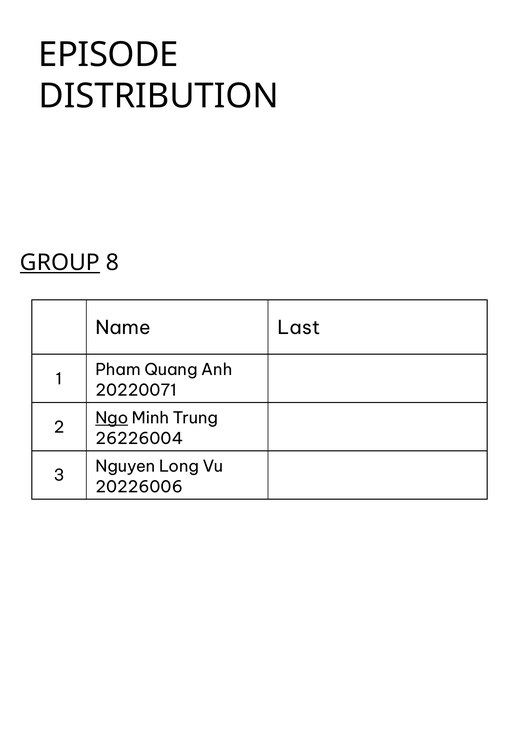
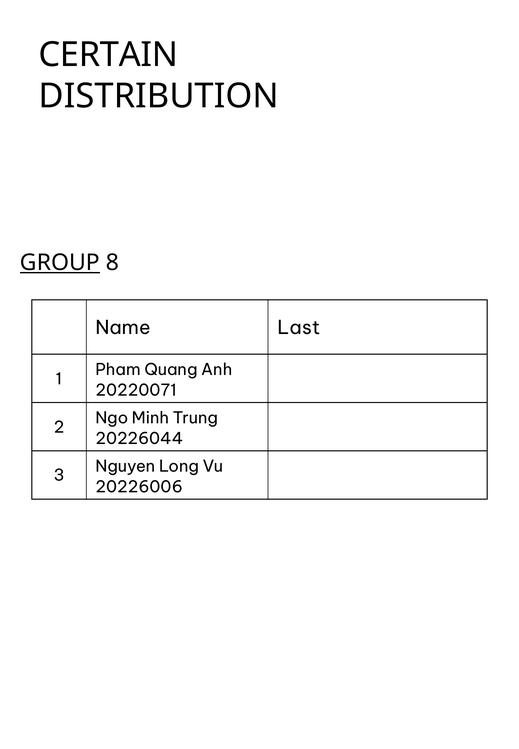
EPISODE: EPISODE -> CERTAIN
Ngo underline: present -> none
26226004: 26226004 -> 20226044
